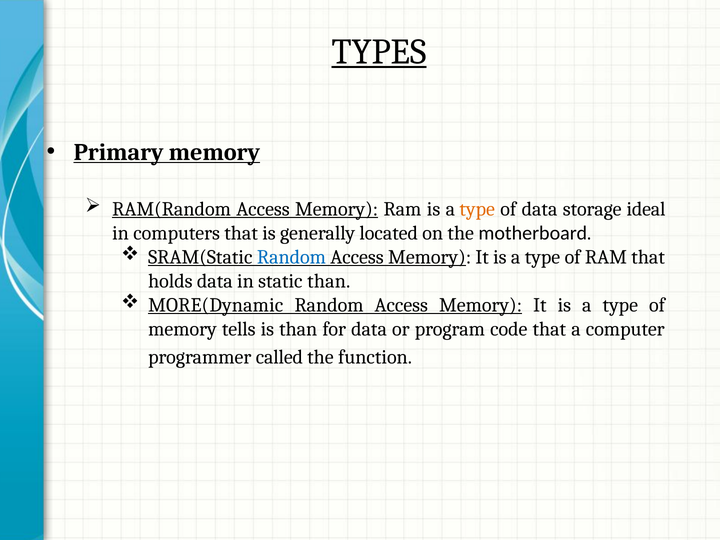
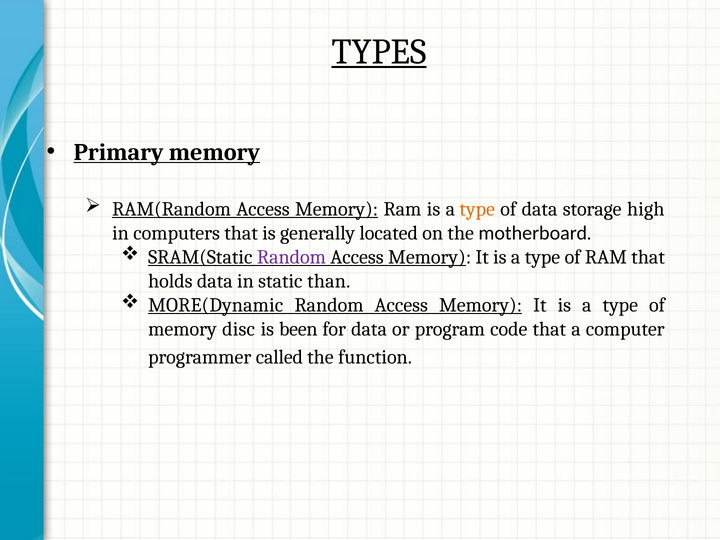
ideal: ideal -> high
Random at (291, 257) colour: blue -> purple
tells: tells -> disc
is than: than -> been
